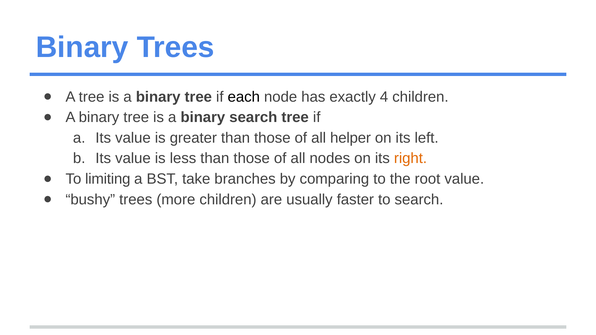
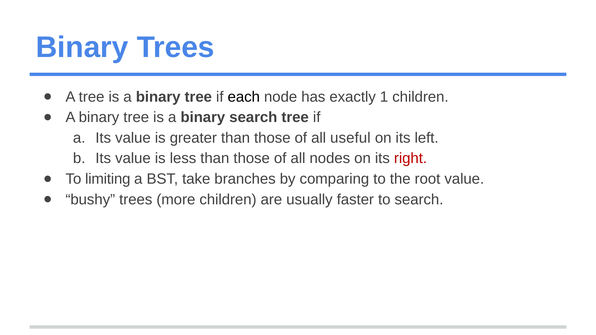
4: 4 -> 1
helper: helper -> useful
right colour: orange -> red
